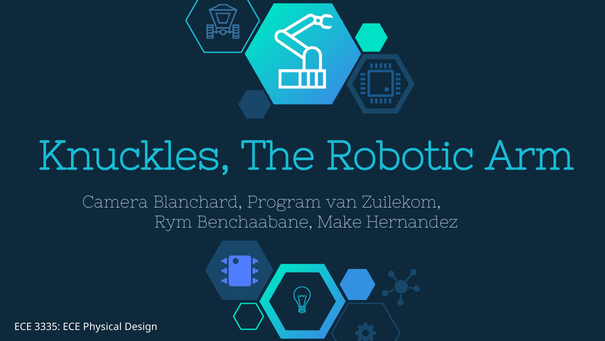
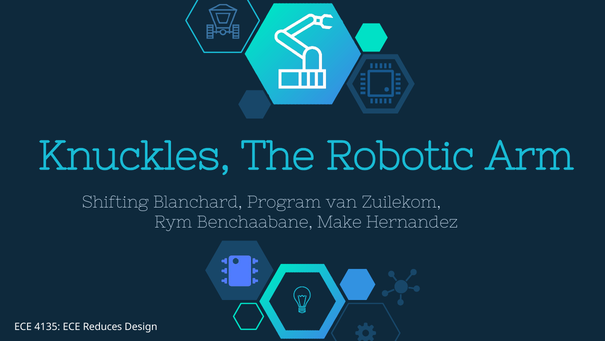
Camera: Camera -> Shifting
3335: 3335 -> 4135
Physical: Physical -> Reduces
